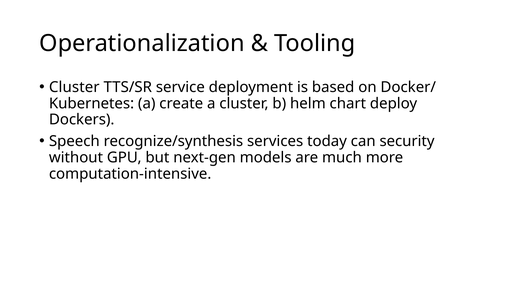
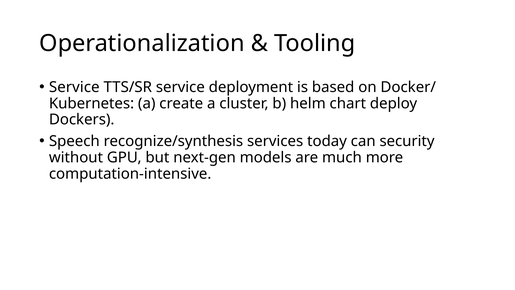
Cluster at (74, 87): Cluster -> Service
